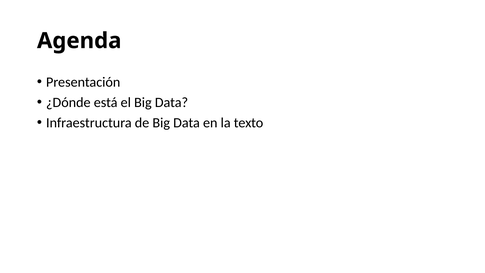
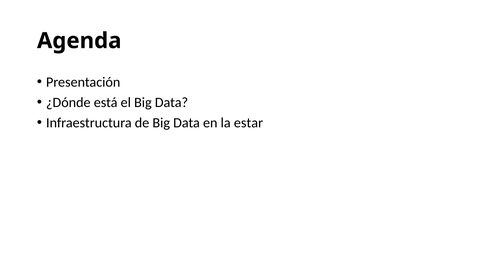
texto: texto -> estar
